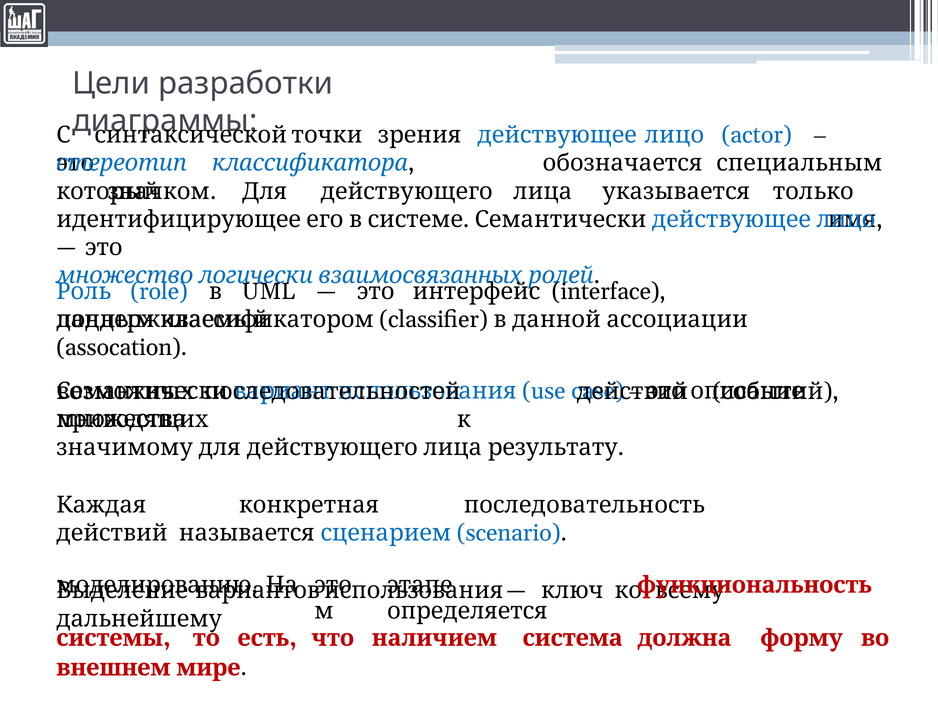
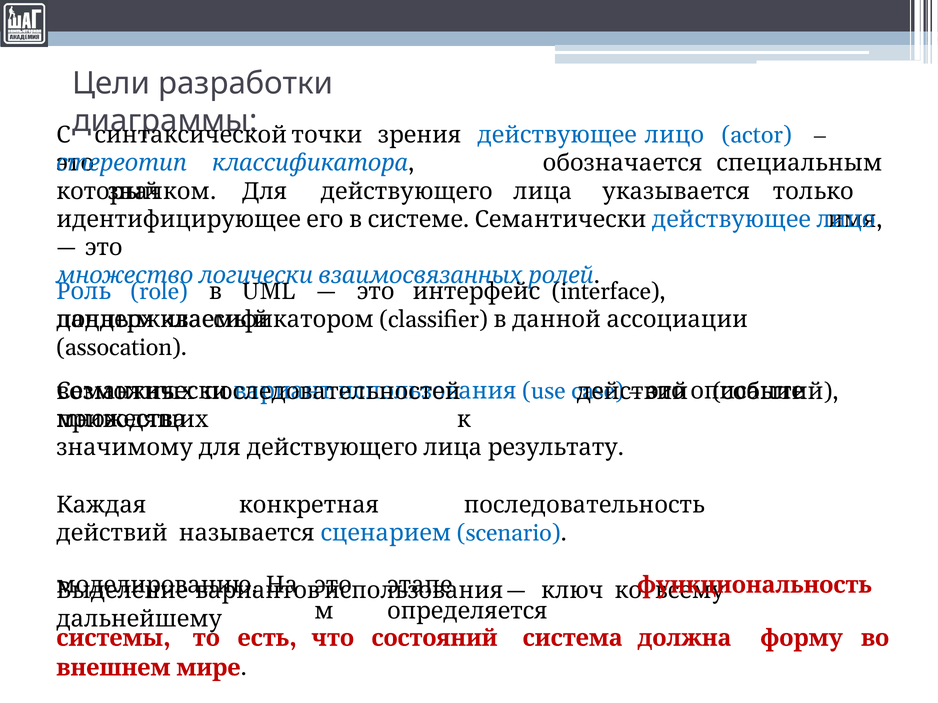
наличием: наличием -> состояний
